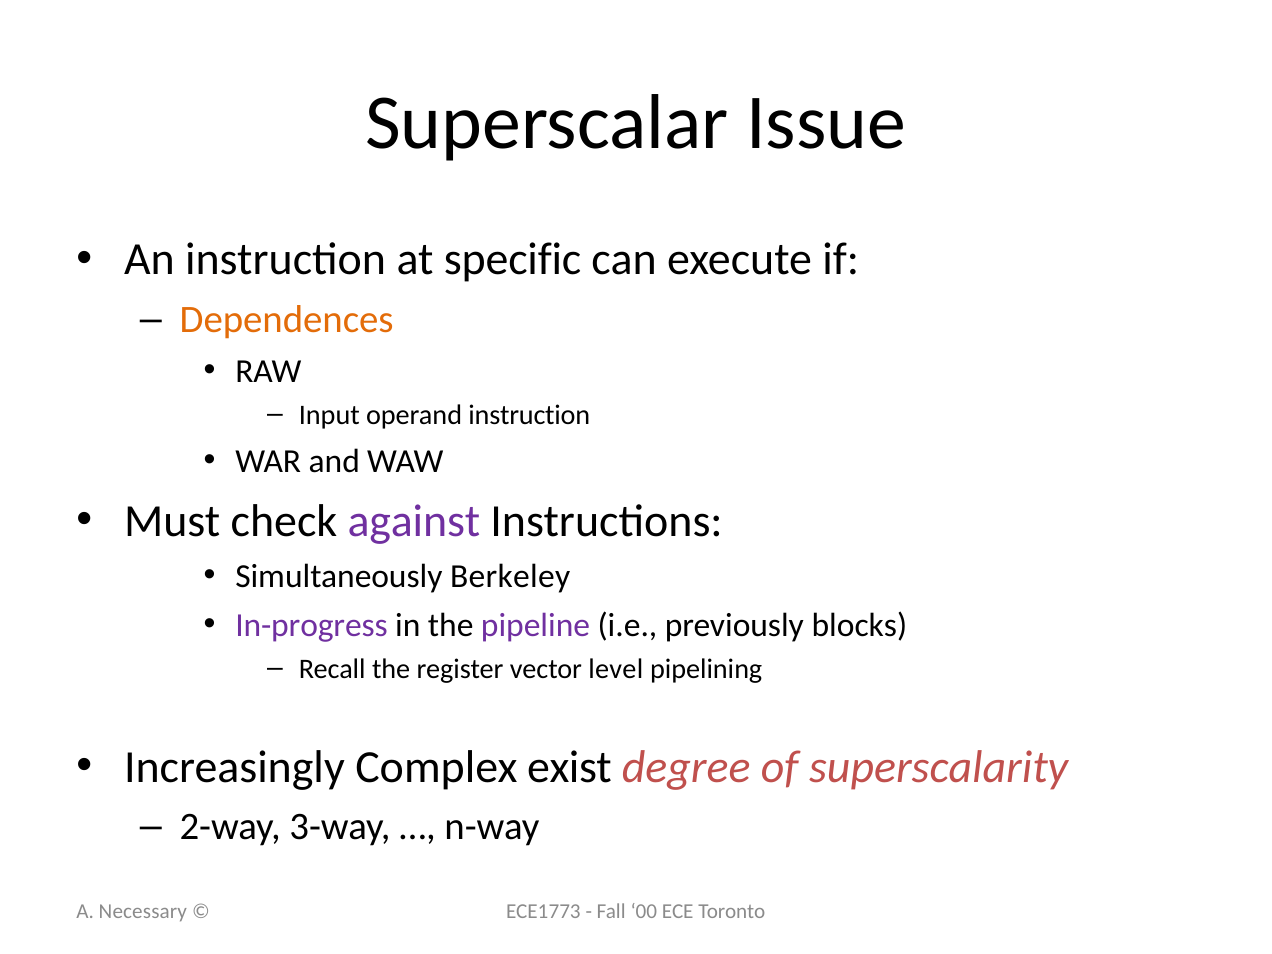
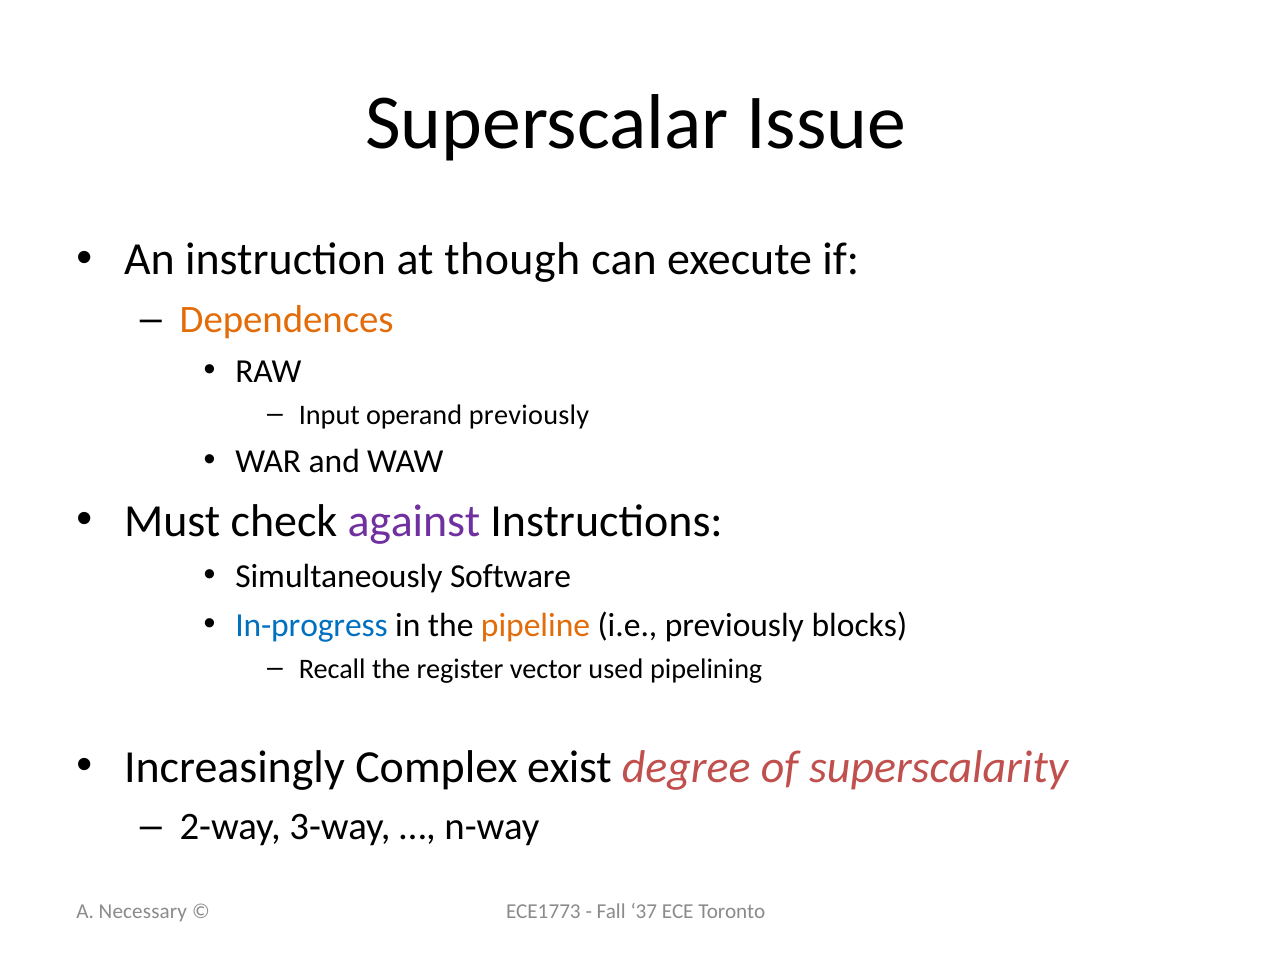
specific: specific -> though
operand instruction: instruction -> previously
Berkeley: Berkeley -> Software
In-progress colour: purple -> blue
pipeline colour: purple -> orange
level: level -> used
00: 00 -> 37
